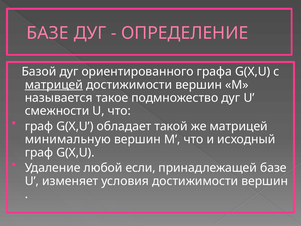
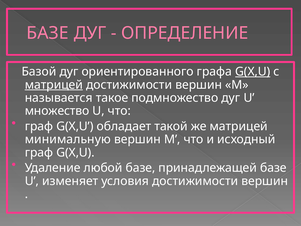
G(X,U at (253, 72) underline: none -> present
смежности: смежности -> множество
любой если: если -> базе
